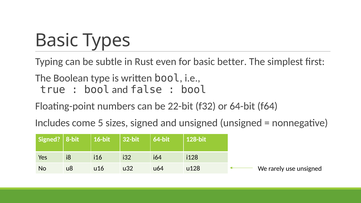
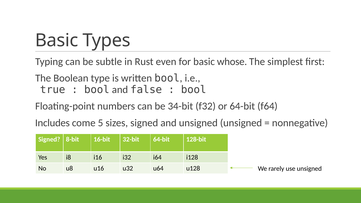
better: better -> whose
22-bit: 22-bit -> 34-bit
